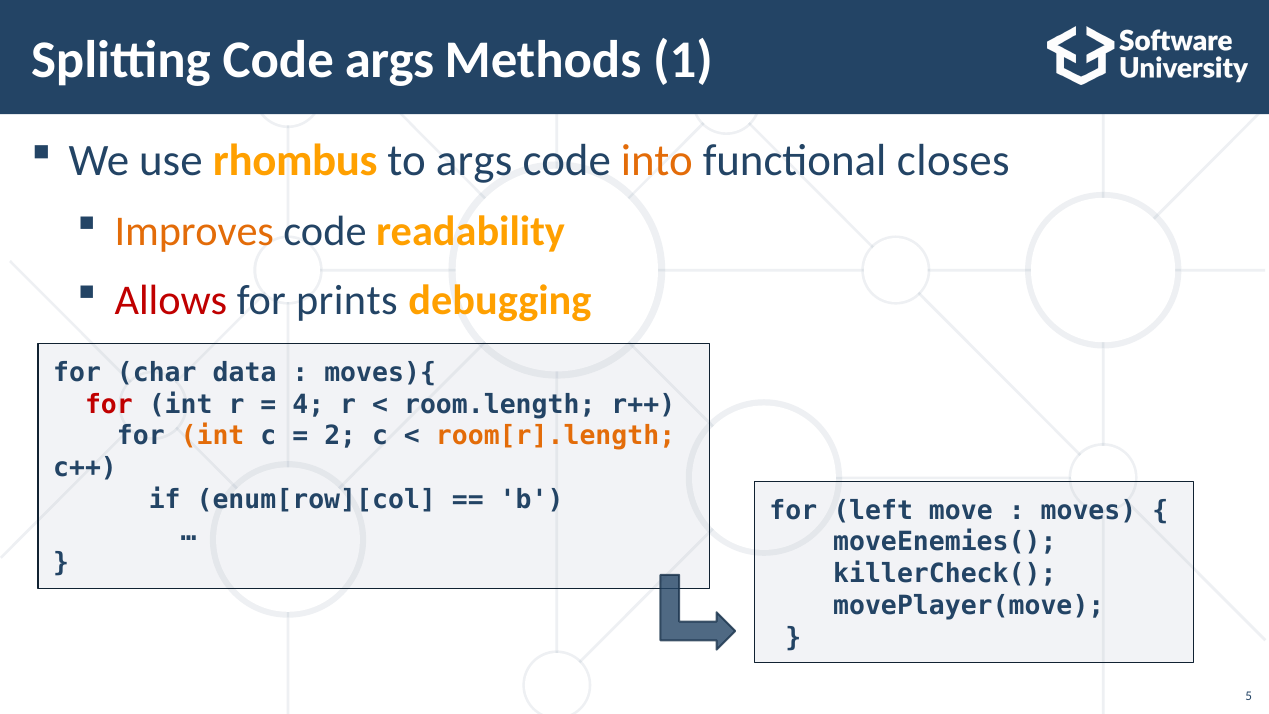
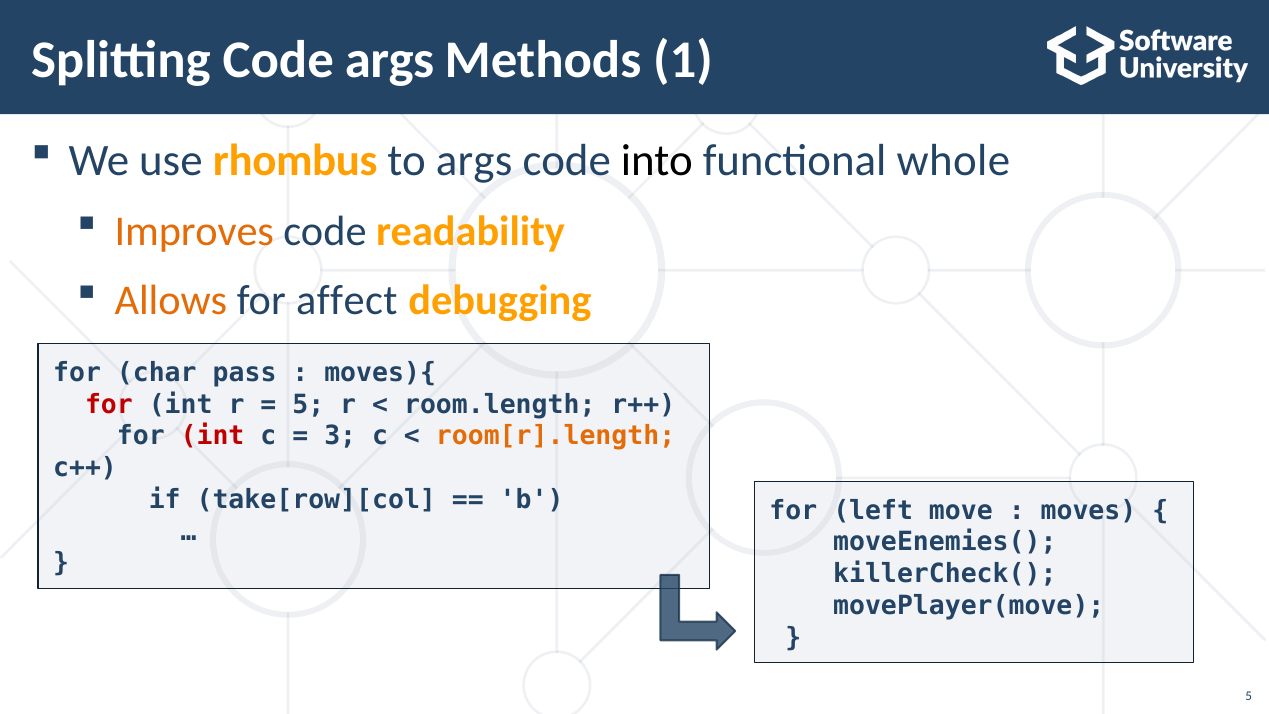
into colour: orange -> black
closes: closes -> whole
Allows colour: red -> orange
prints: prints -> affect
data: data -> pass
4 at (308, 404): 4 -> 5
int at (213, 436) colour: orange -> red
2: 2 -> 3
enum[row][col: enum[row][col -> take[row][col
